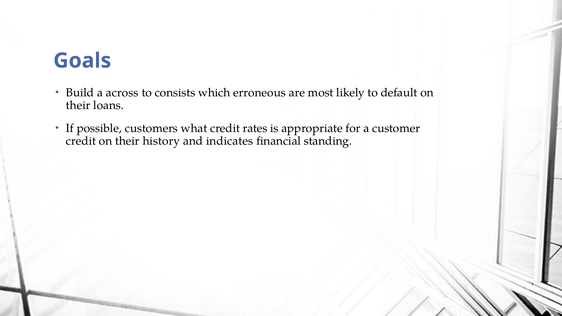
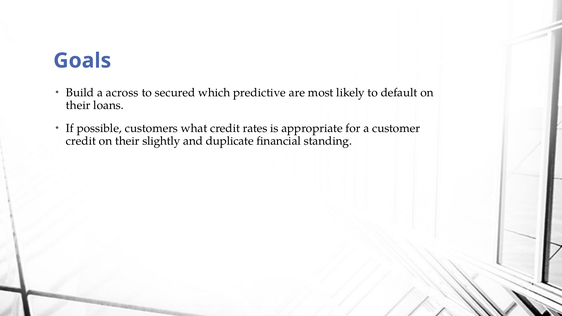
consists: consists -> secured
erroneous: erroneous -> predictive
history: history -> slightly
indicates: indicates -> duplicate
